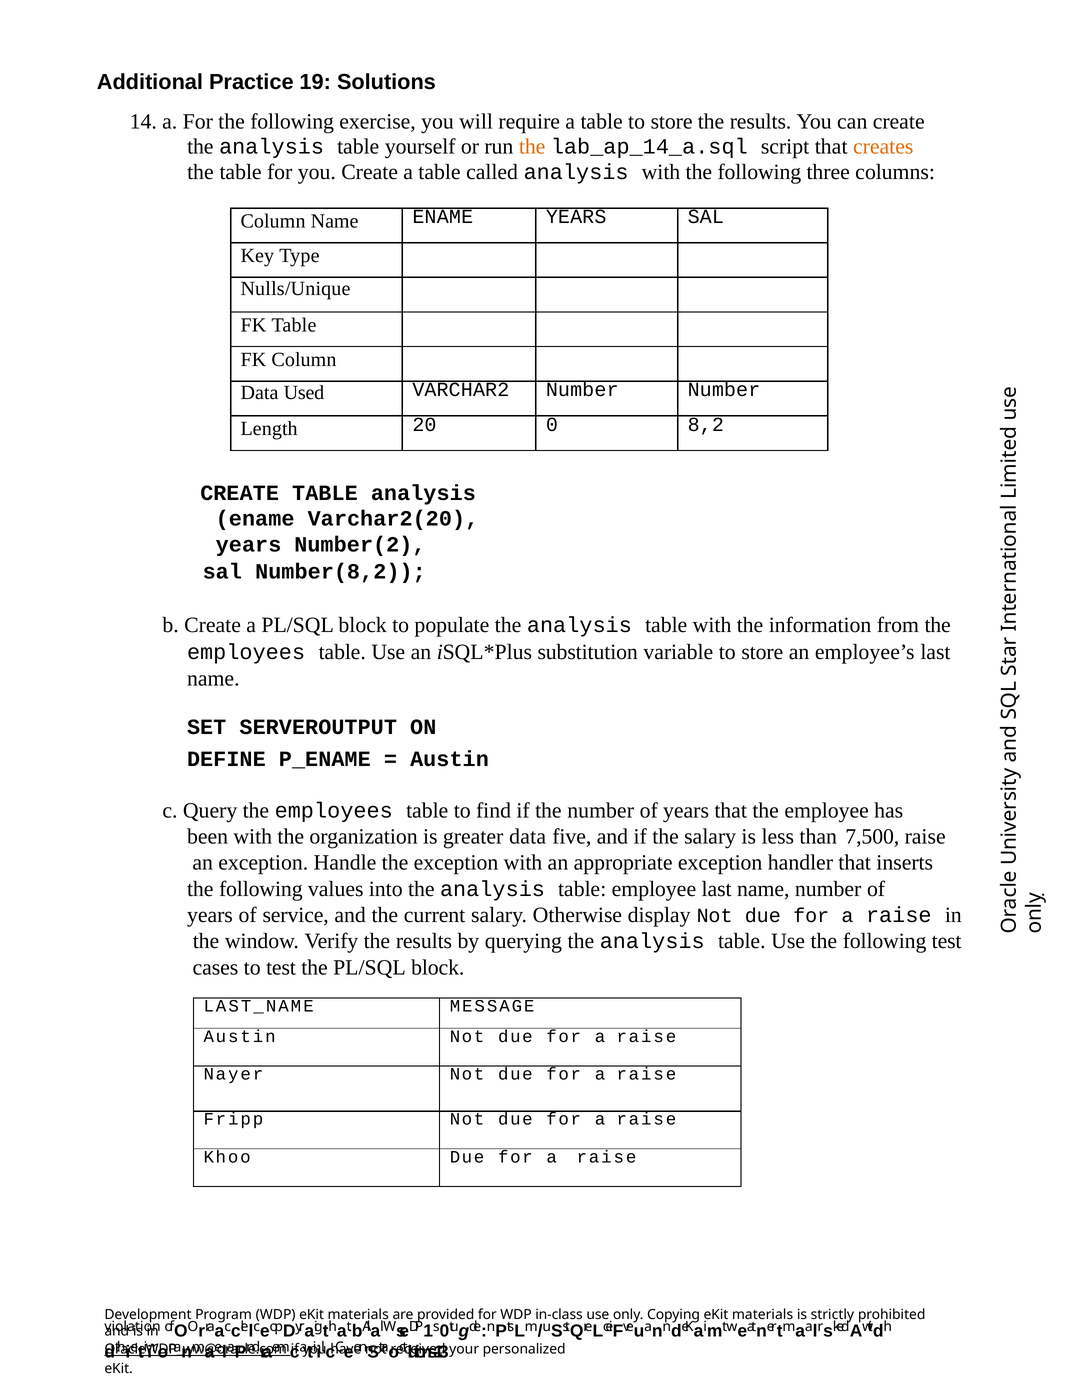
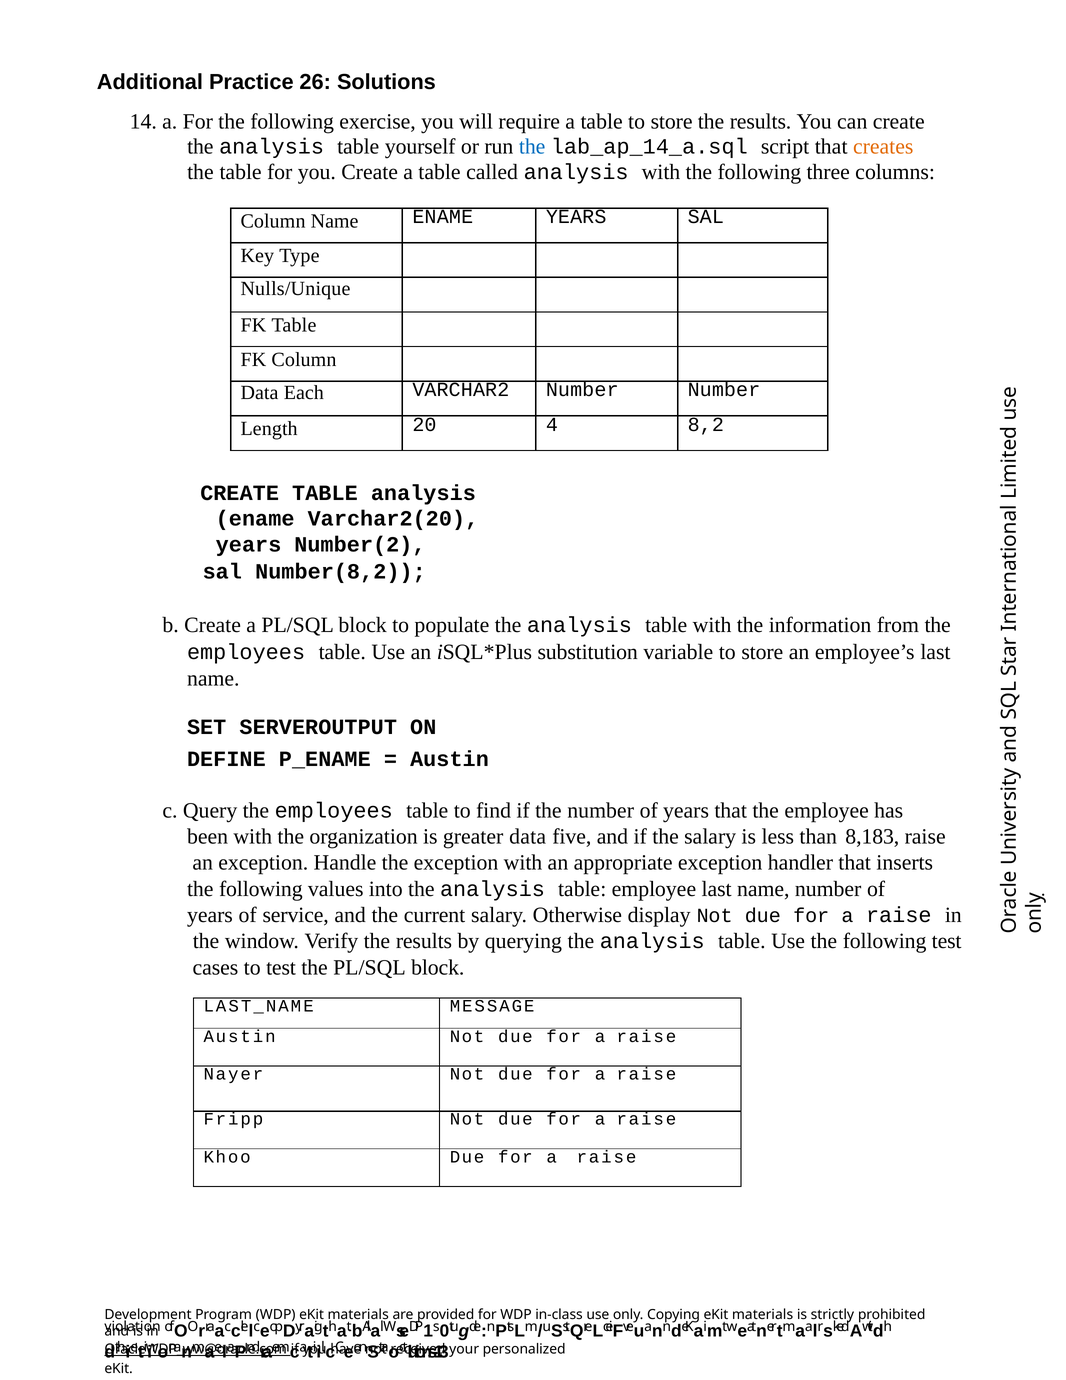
19: 19 -> 26
the at (532, 146) colour: orange -> blue
Used: Used -> Each
0: 0 -> 4
7,500: 7,500 -> 8,183
